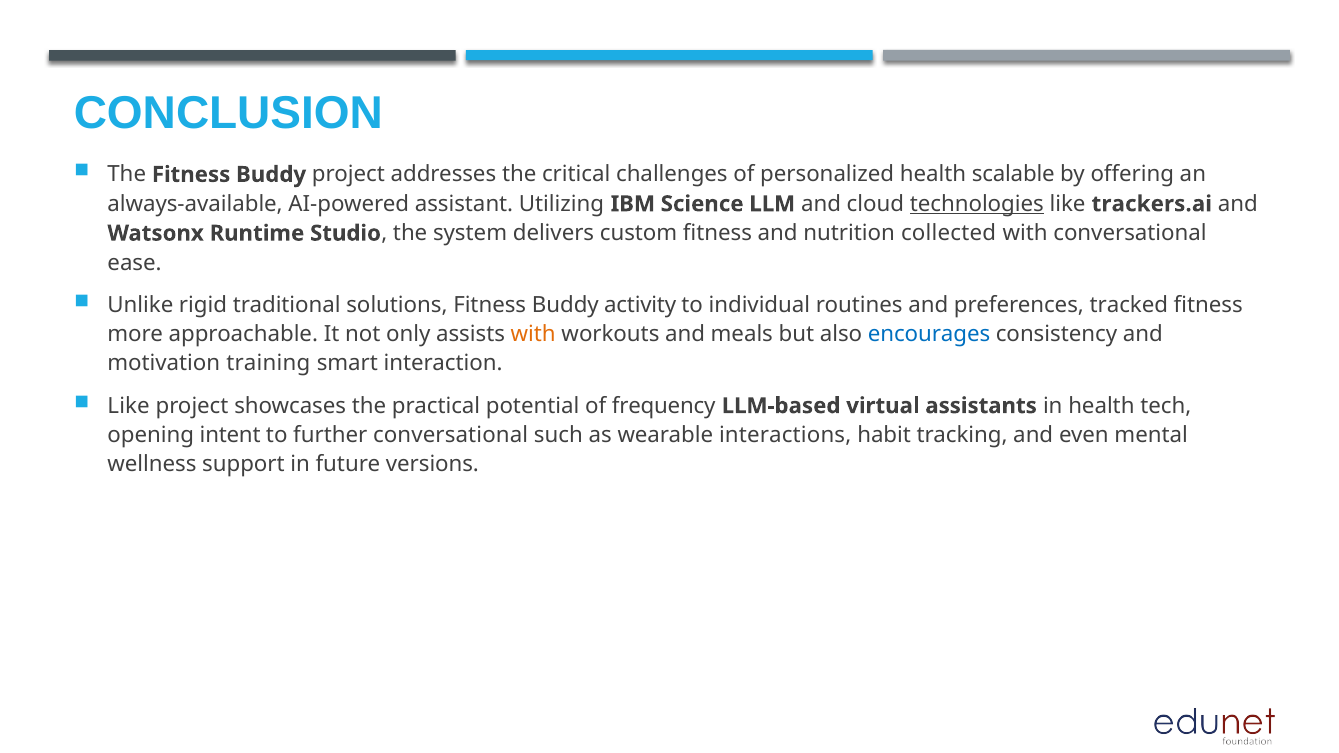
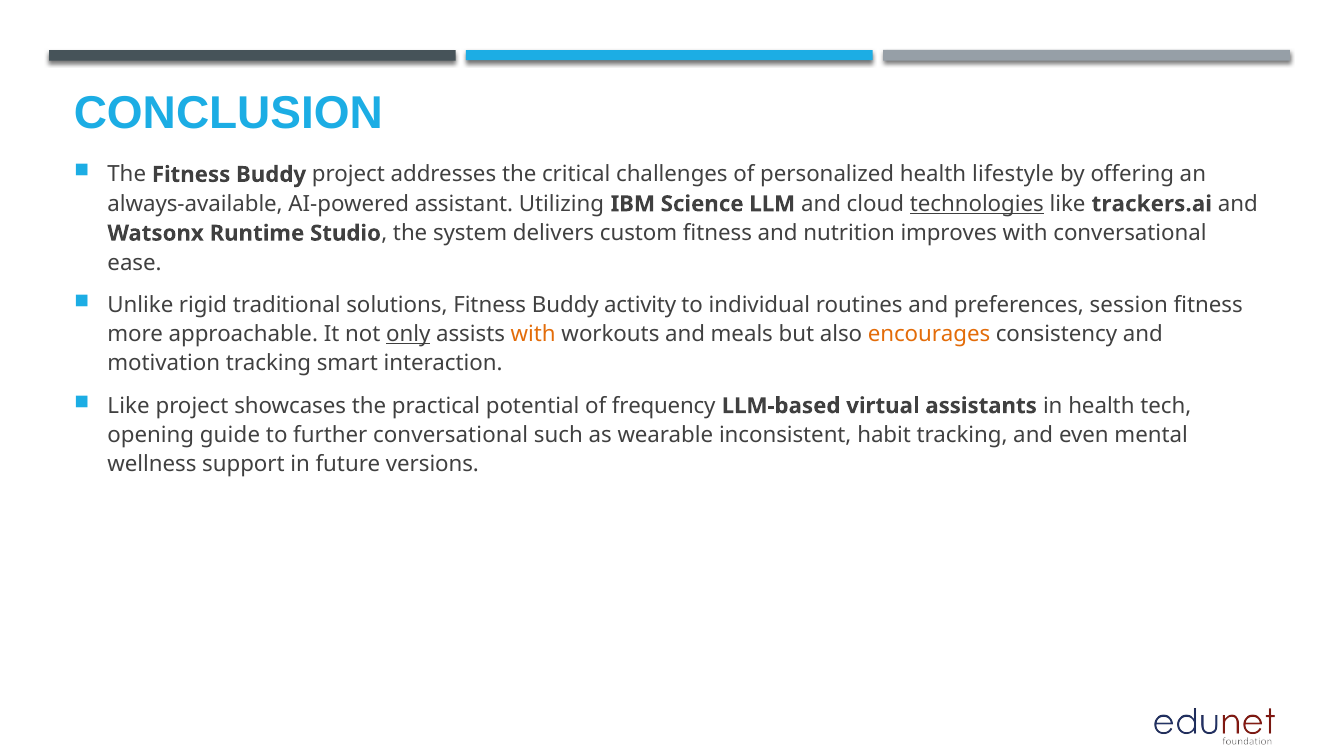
scalable: scalable -> lifestyle
collected: collected -> improves
tracked: tracked -> session
only underline: none -> present
encourages colour: blue -> orange
motivation training: training -> tracking
intent: intent -> guide
interactions: interactions -> inconsistent
